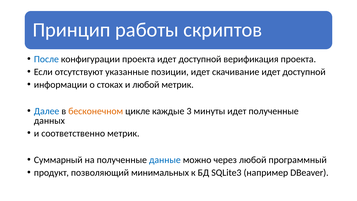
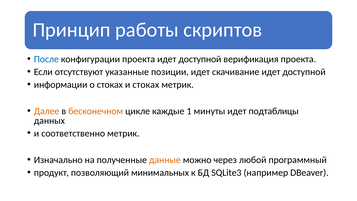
и любой: любой -> стоках
Далее colour: blue -> orange
3: 3 -> 1
идет полученные: полученные -> подтаблицы
Суммарный: Суммарный -> Изначально
данные colour: blue -> orange
